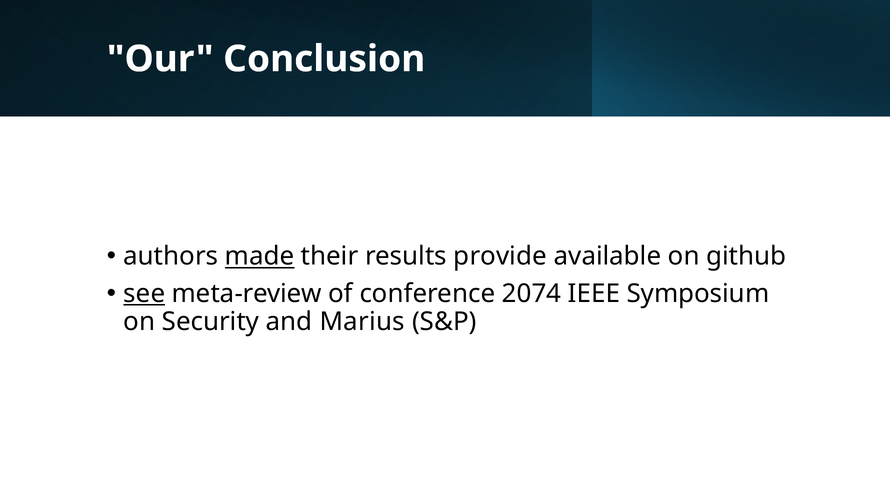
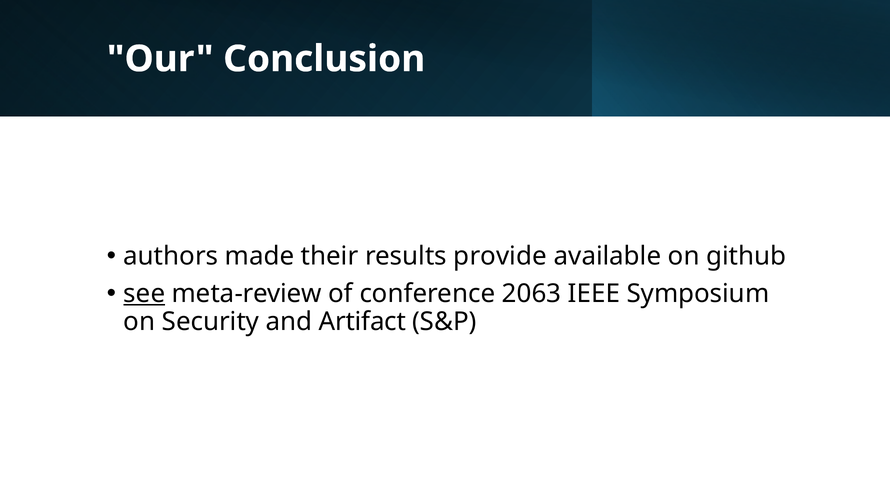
made underline: present -> none
2074: 2074 -> 2063
Marius: Marius -> Artifact
